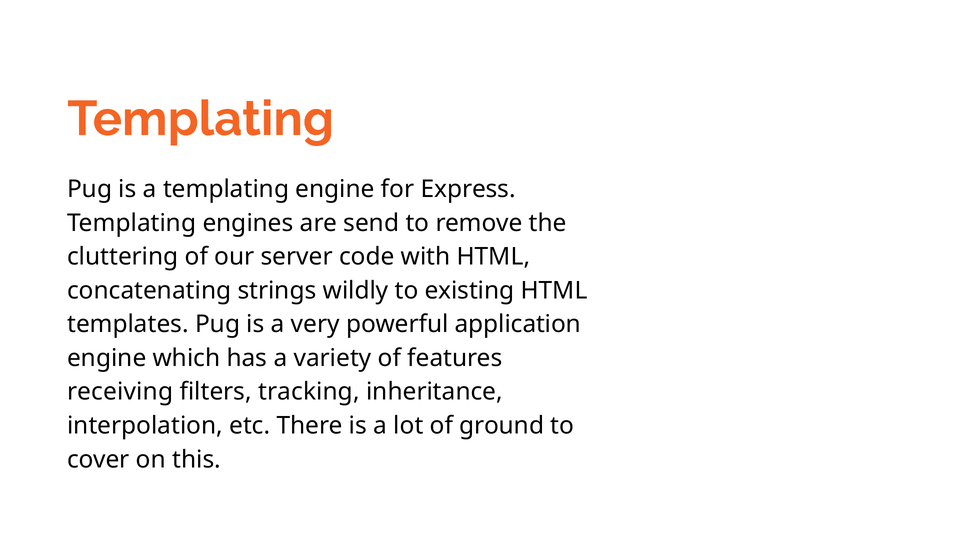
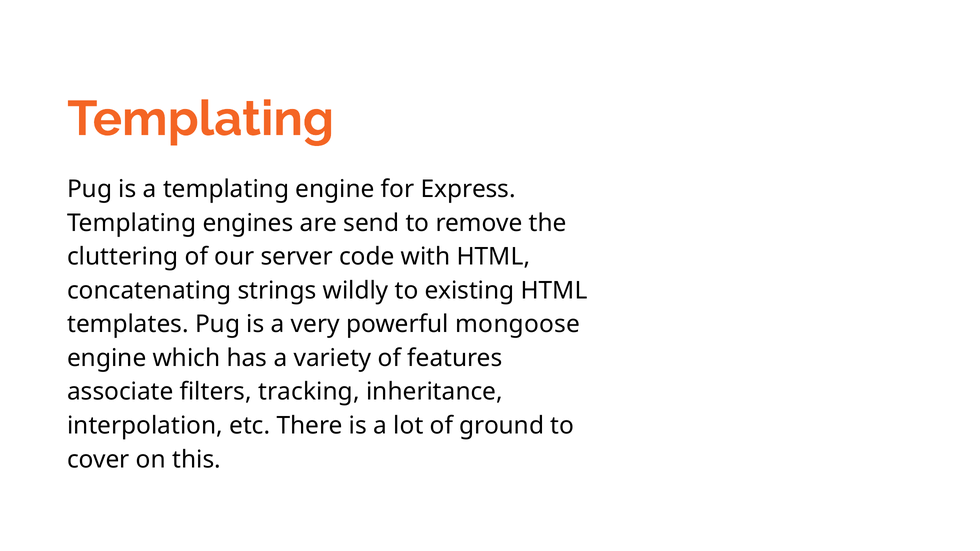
application: application -> mongoose
receiving: receiving -> associate
